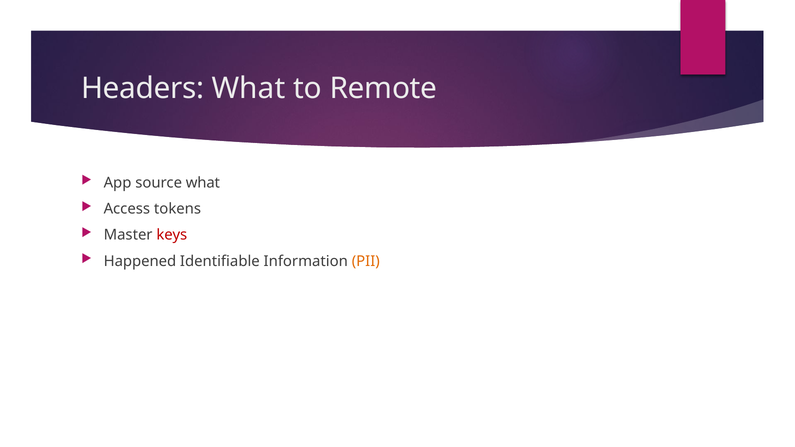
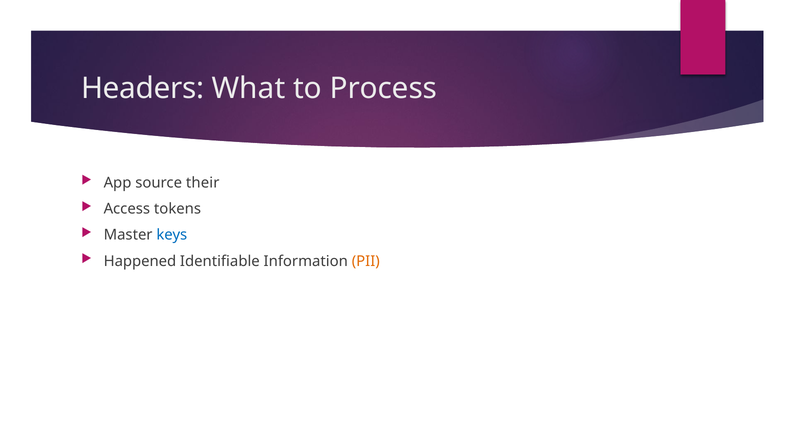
Remote: Remote -> Process
source what: what -> their
keys colour: red -> blue
